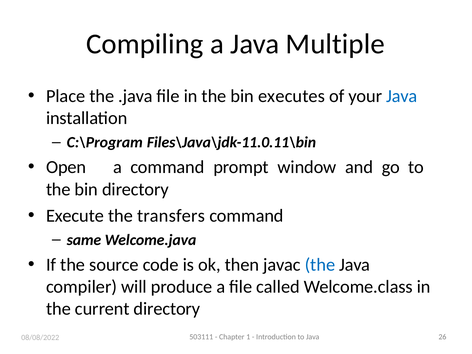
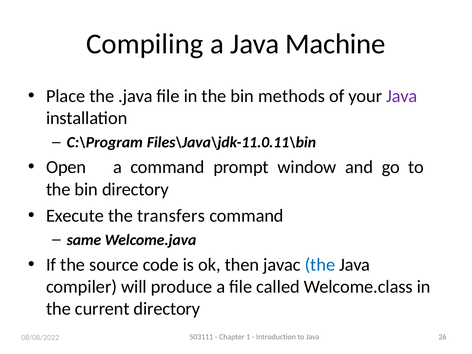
Multiple: Multiple -> Machine
executes: executes -> methods
Java at (402, 96) colour: blue -> purple
